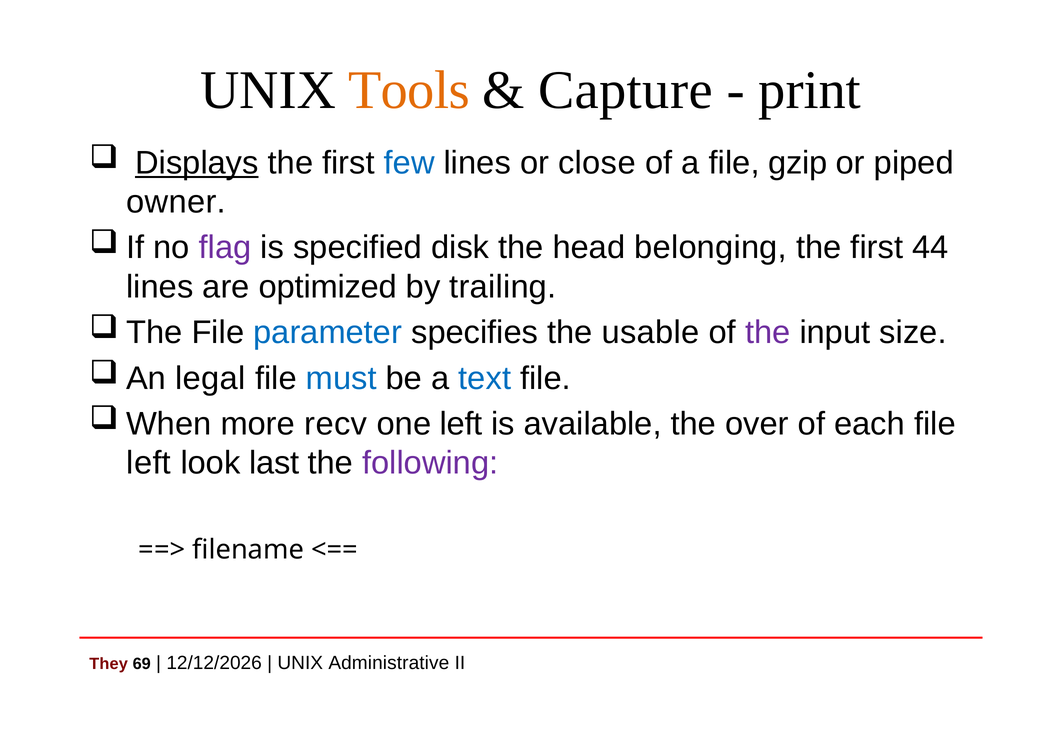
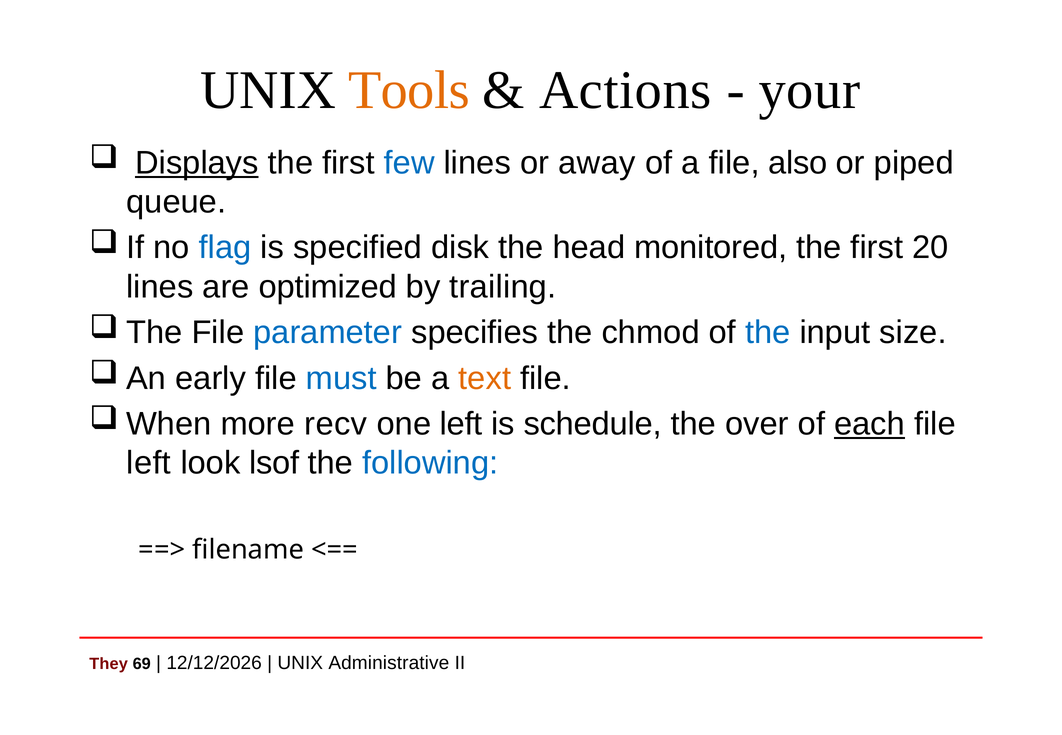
Capture: Capture -> Actions
print: print -> your
close: close -> away
gzip: gzip -> also
owner: owner -> queue
flag colour: purple -> blue
belonging: belonging -> monitored
44: 44 -> 20
usable: usable -> chmod
the at (768, 333) colour: purple -> blue
legal: legal -> early
text colour: blue -> orange
available: available -> schedule
each underline: none -> present
last: last -> lsof
following colour: purple -> blue
